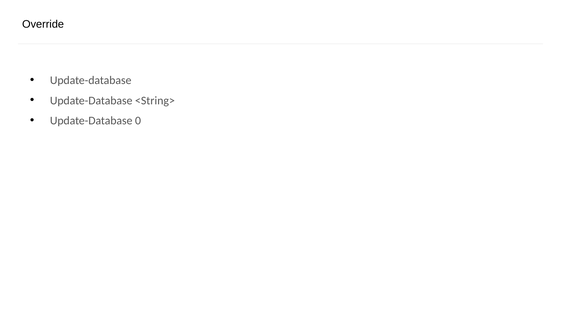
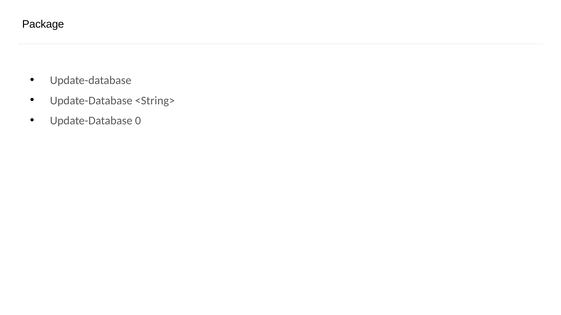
Override: Override -> Package
